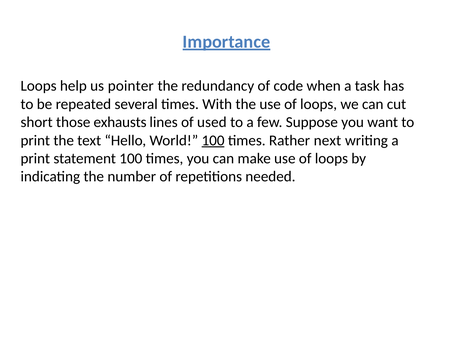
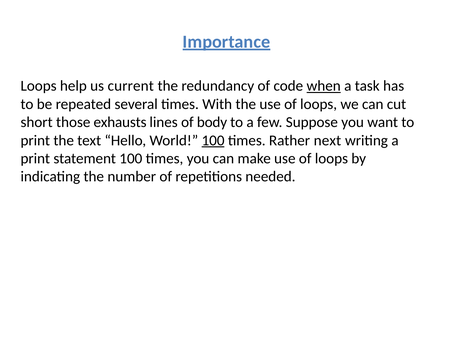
pointer: pointer -> current
when underline: none -> present
used: used -> body
